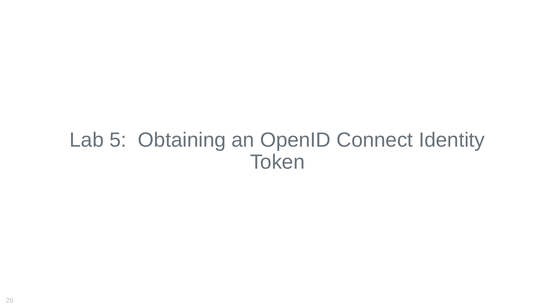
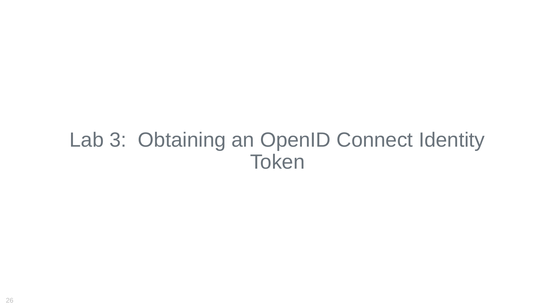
5: 5 -> 3
